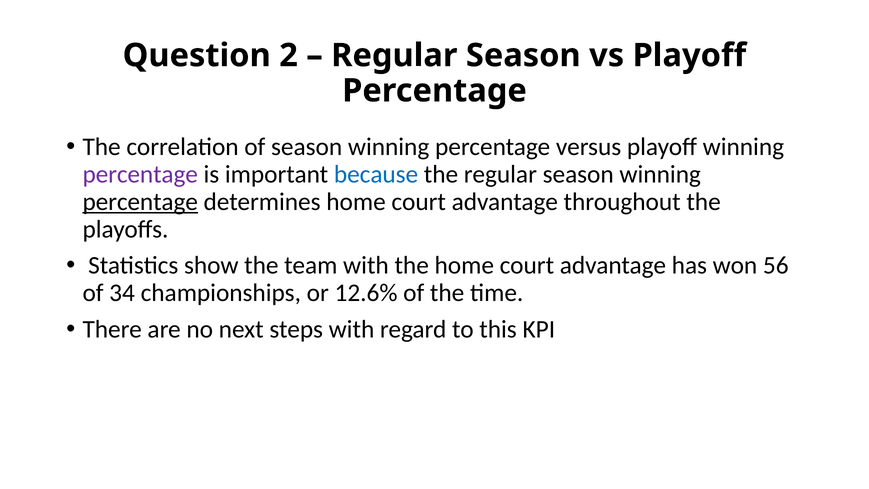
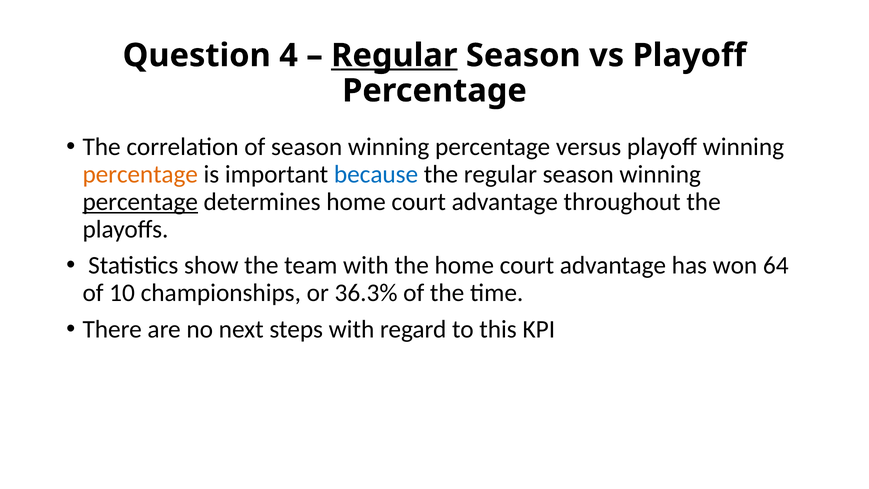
2: 2 -> 4
Regular at (394, 55) underline: none -> present
percentage at (140, 174) colour: purple -> orange
56: 56 -> 64
34: 34 -> 10
12.6%: 12.6% -> 36.3%
